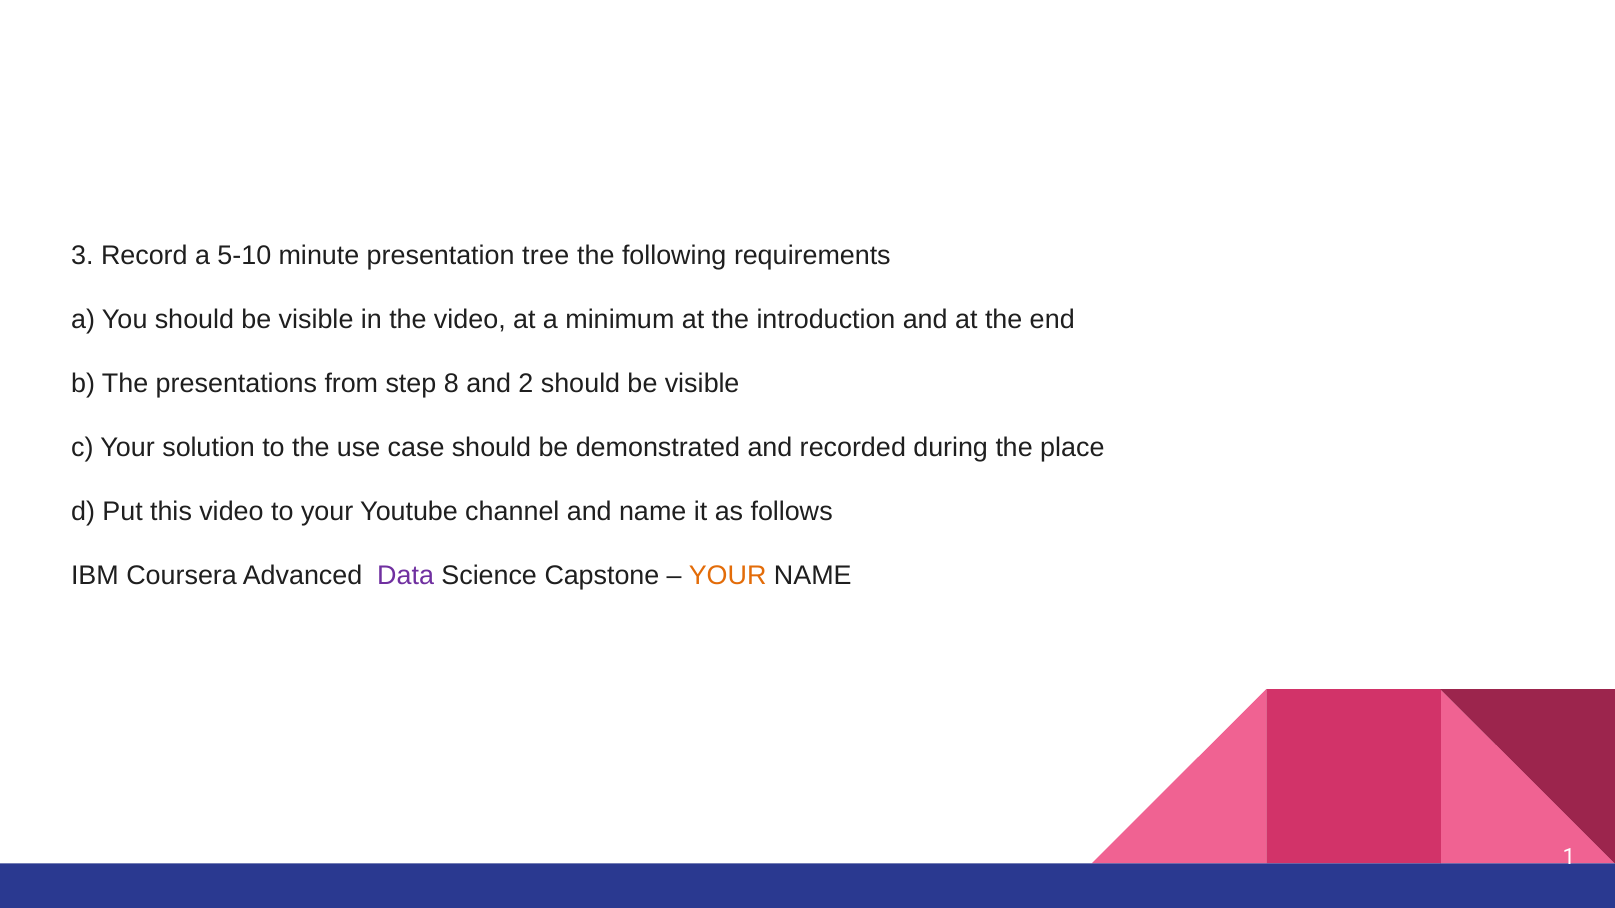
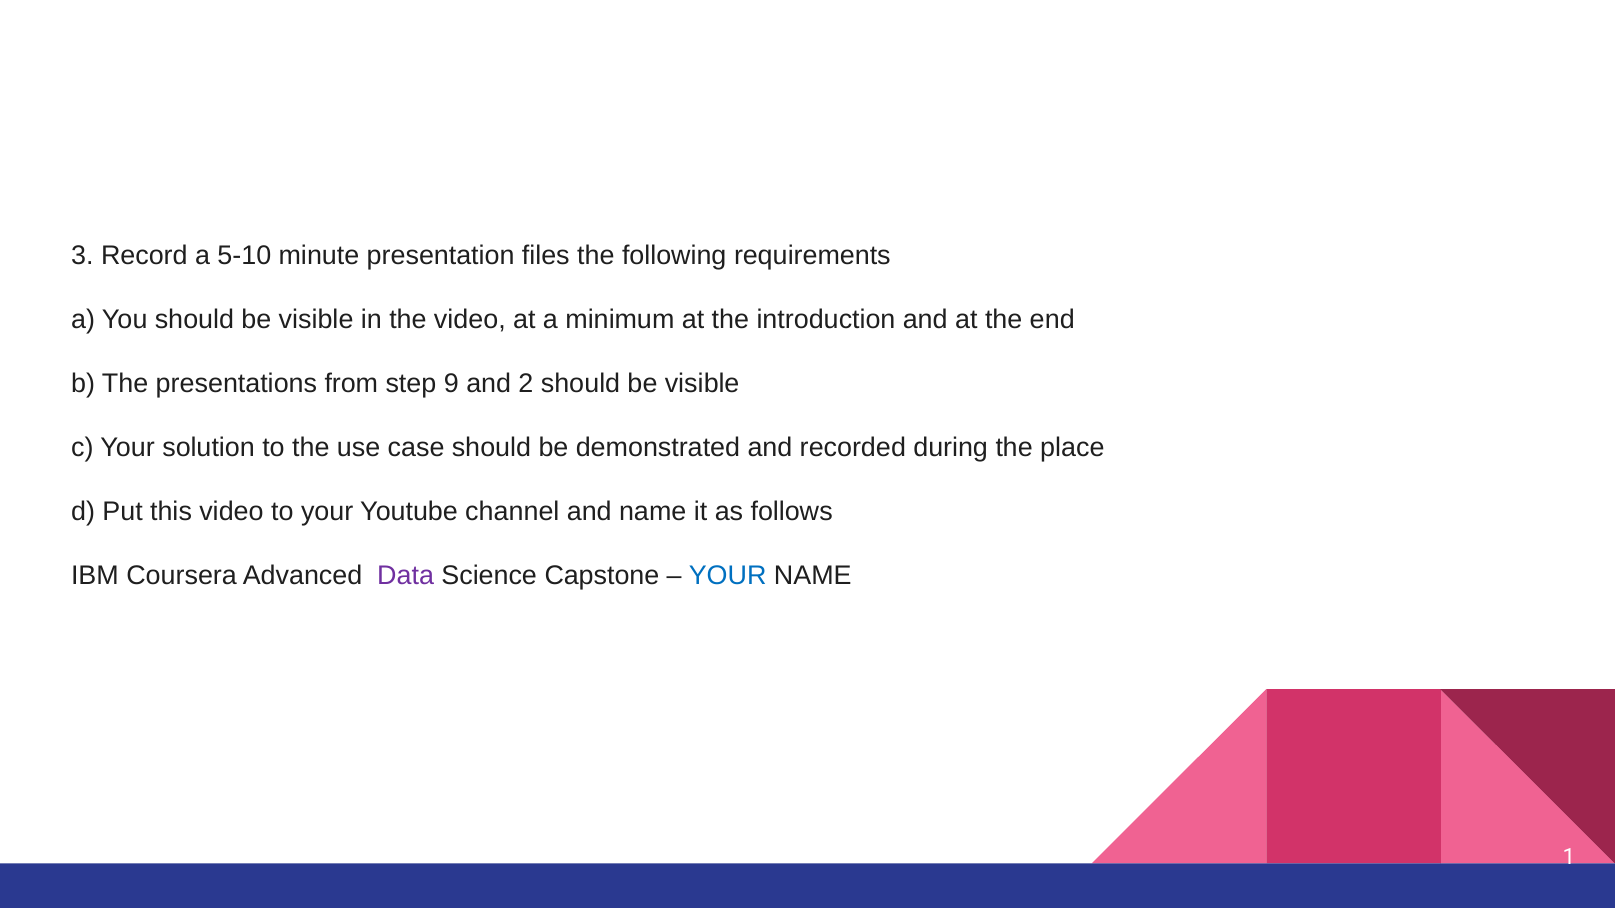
tree: tree -> files
8: 8 -> 9
YOUR at (728, 576) colour: orange -> blue
